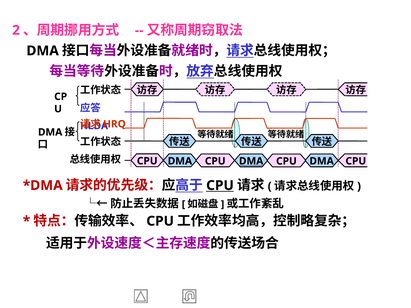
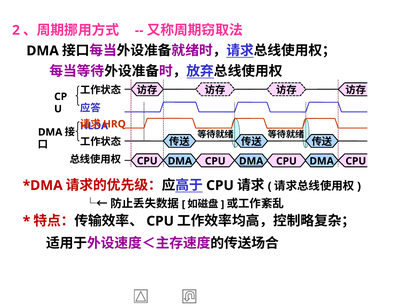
CPU at (220, 186) underline: present -> none
